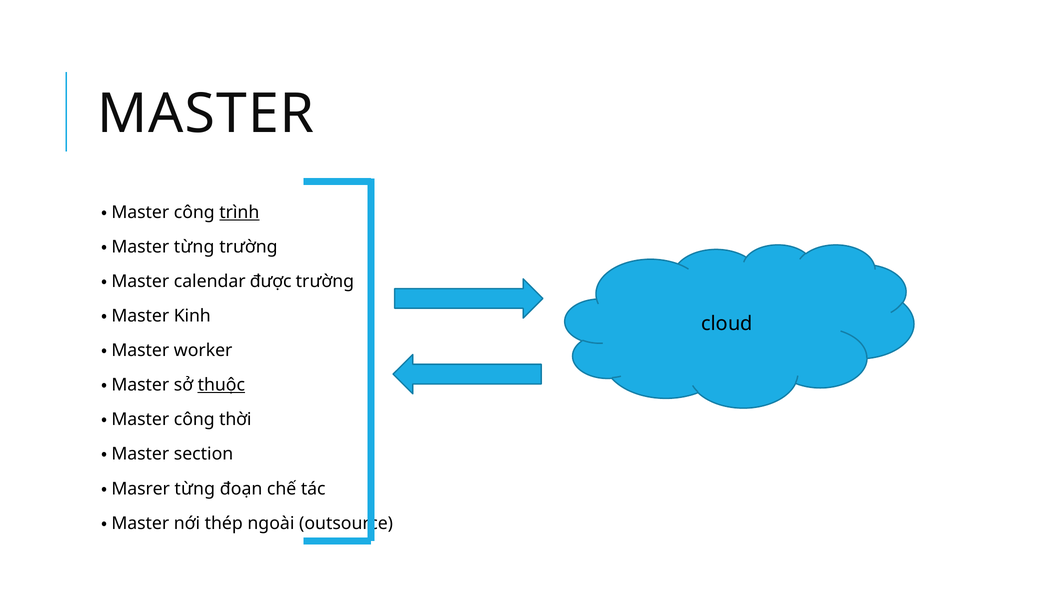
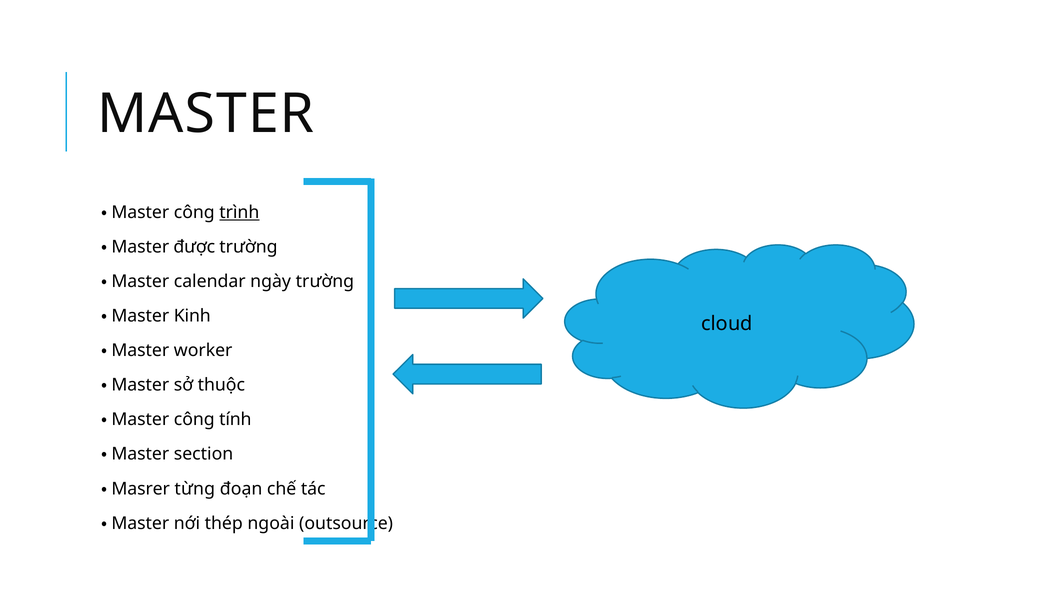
từng at (194, 247): từng -> được
được: được -> ngày
thuộc underline: present -> none
thời: thời -> tính
